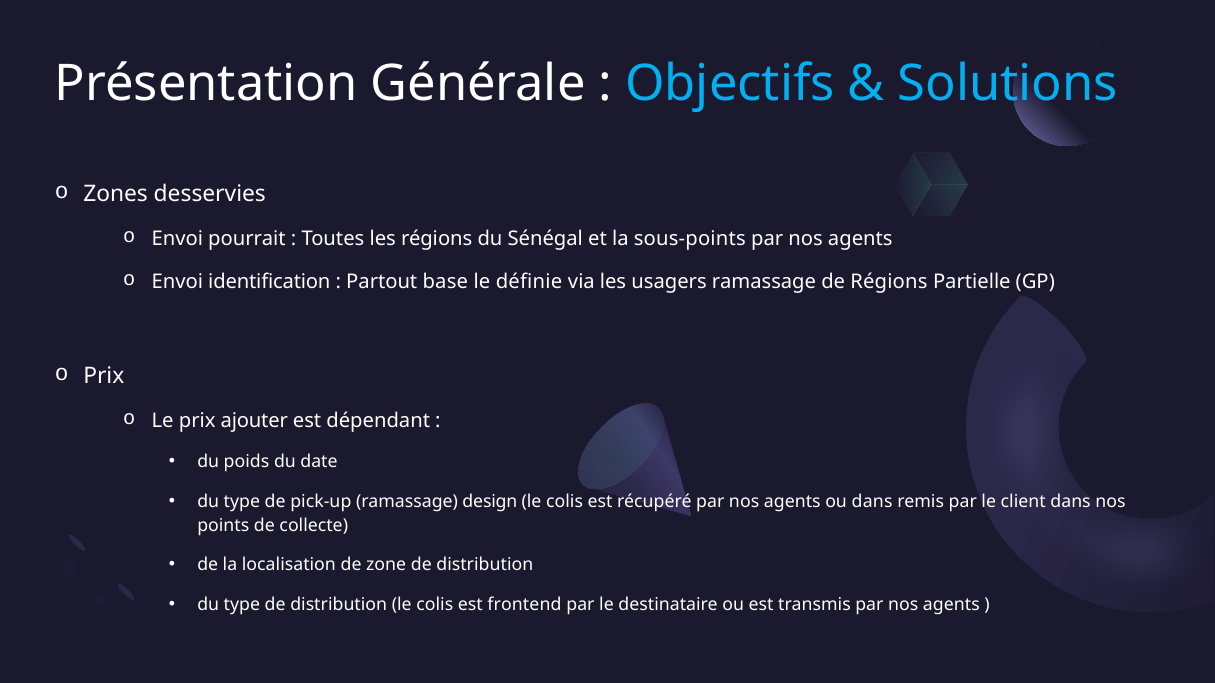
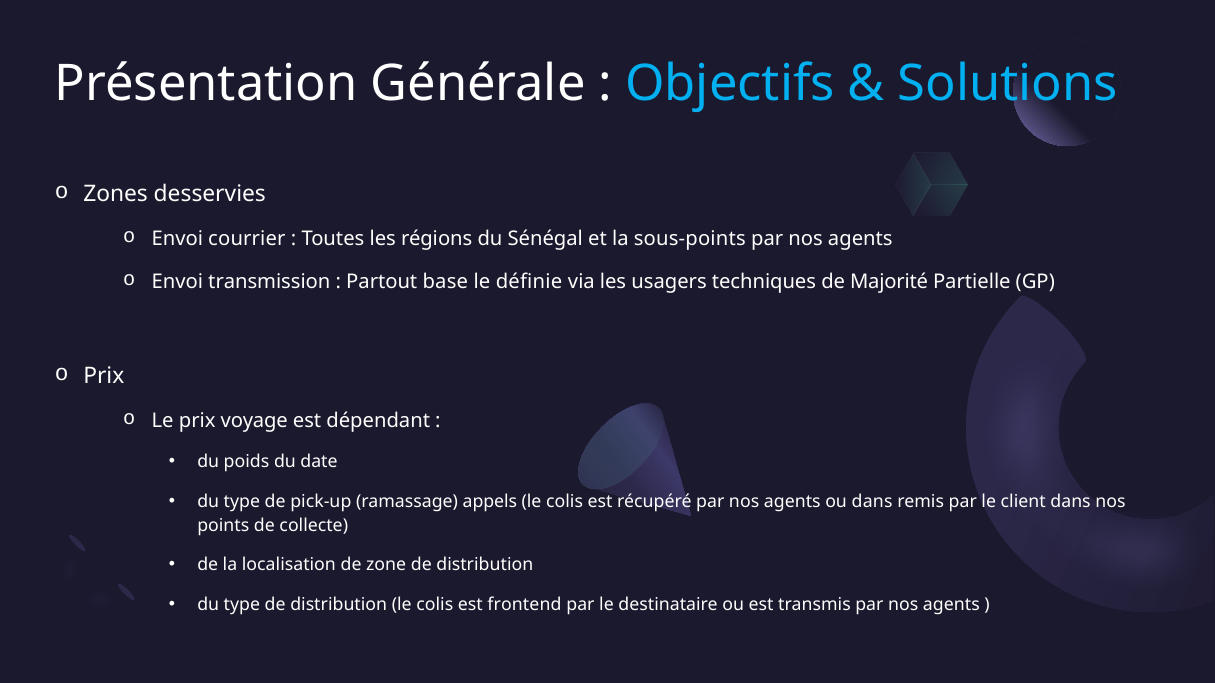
pourrait: pourrait -> courrier
identification: identification -> transmission
usagers ramassage: ramassage -> techniques
de Régions: Régions -> Majorité
ajouter: ajouter -> voyage
design: design -> appels
